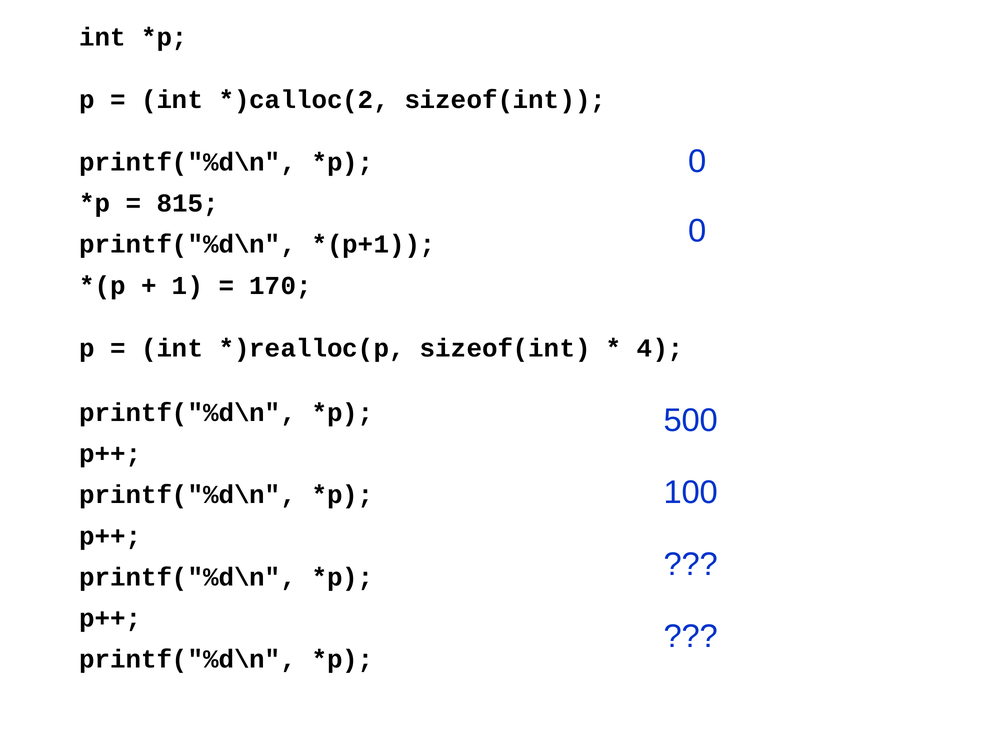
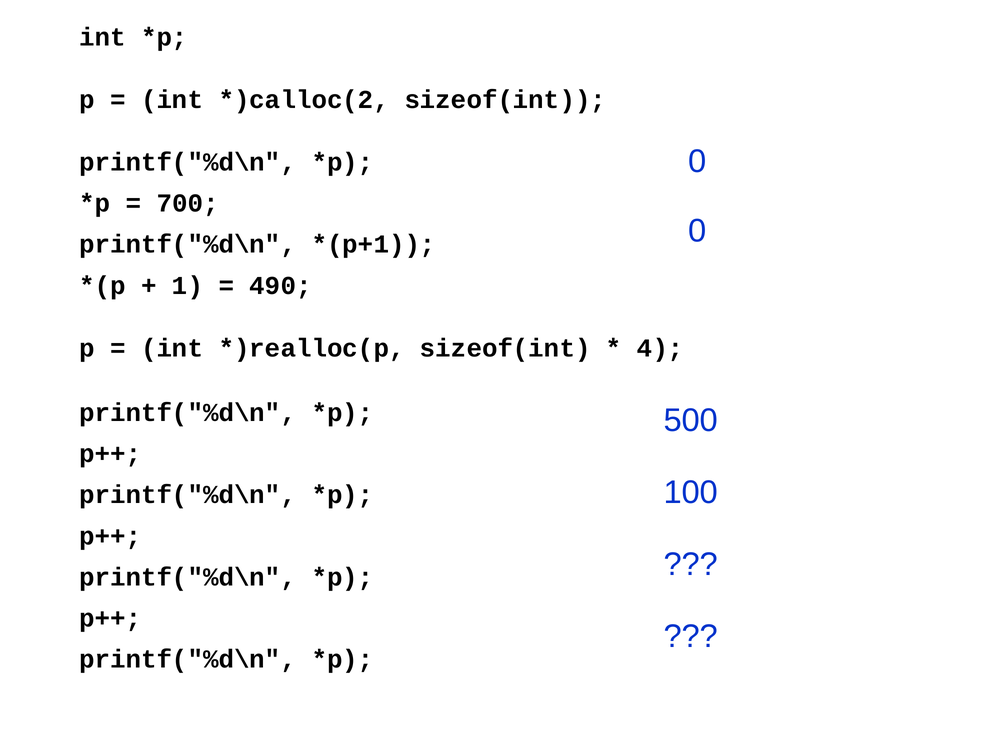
815: 815 -> 700
170: 170 -> 490
